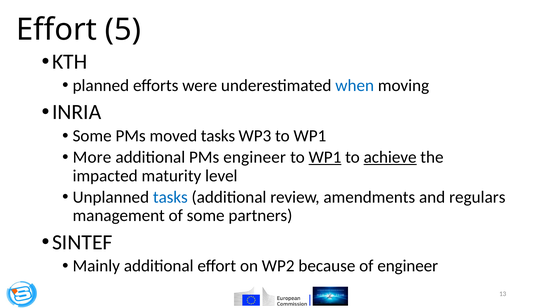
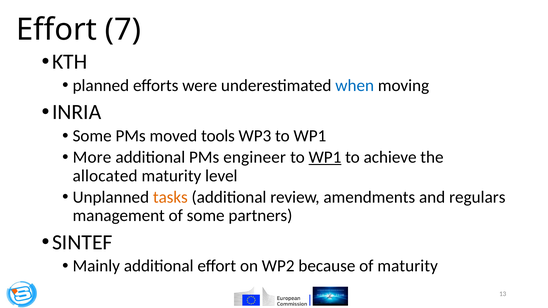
5: 5 -> 7
moved tasks: tasks -> tools
achieve underline: present -> none
impacted: impacted -> allocated
tasks at (170, 197) colour: blue -> orange
of engineer: engineer -> maturity
